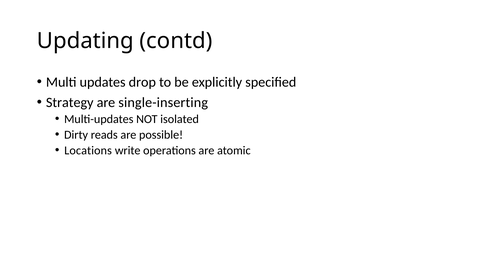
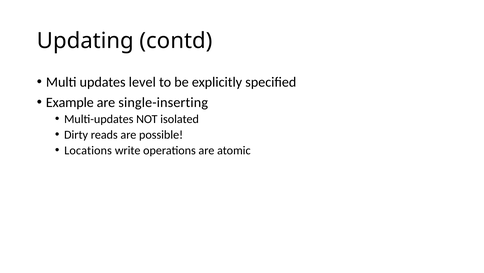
drop: drop -> level
Strategy: Strategy -> Example
